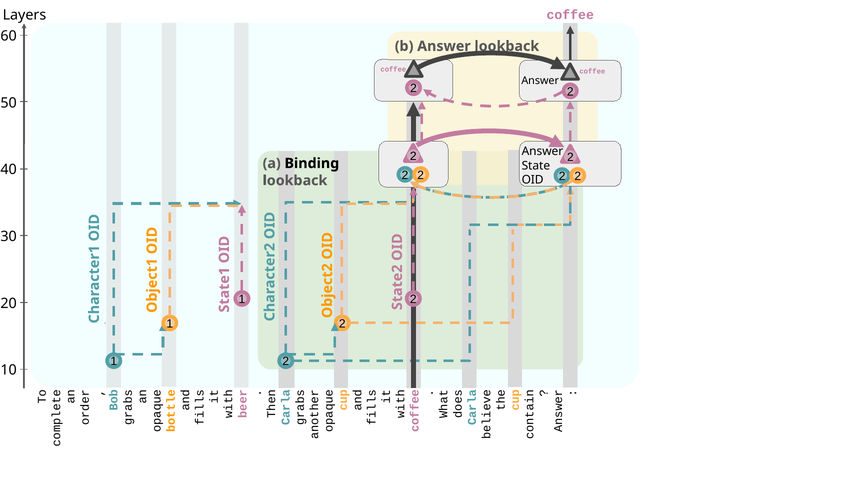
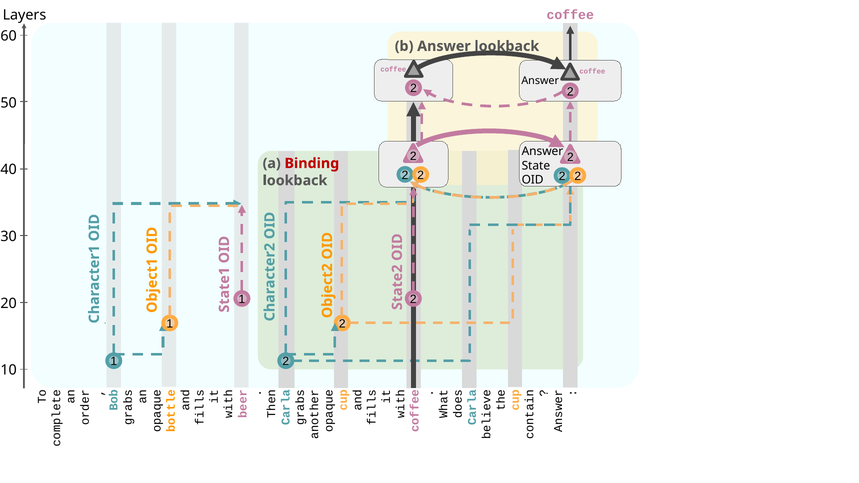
Binding colour: black -> red
